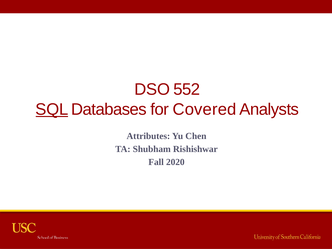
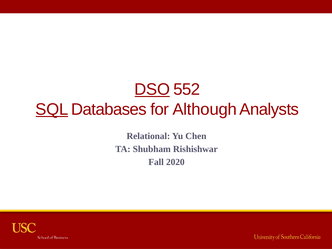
DSO underline: none -> present
Covered: Covered -> Although
Attributes: Attributes -> Relational
